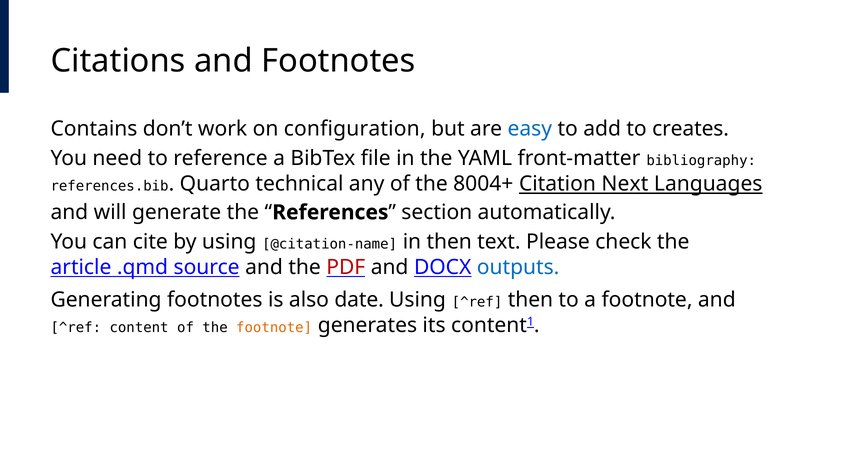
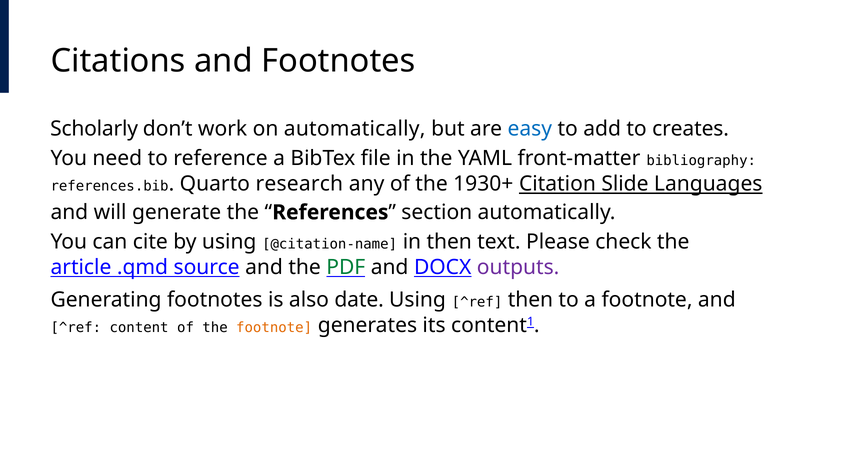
Contains: Contains -> Scholarly
on configuration: configuration -> automatically
technical: technical -> research
8004+: 8004+ -> 1930+
Next: Next -> Slide
PDF colour: red -> green
outputs colour: blue -> purple
